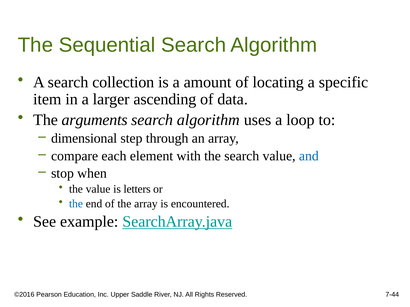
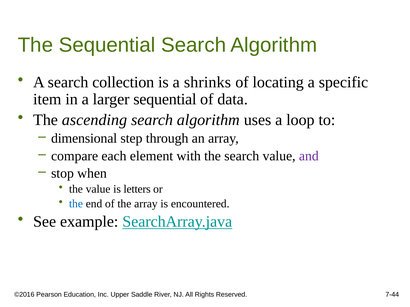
amount: amount -> shrinks
larger ascending: ascending -> sequential
arguments: arguments -> ascending
and colour: blue -> purple
